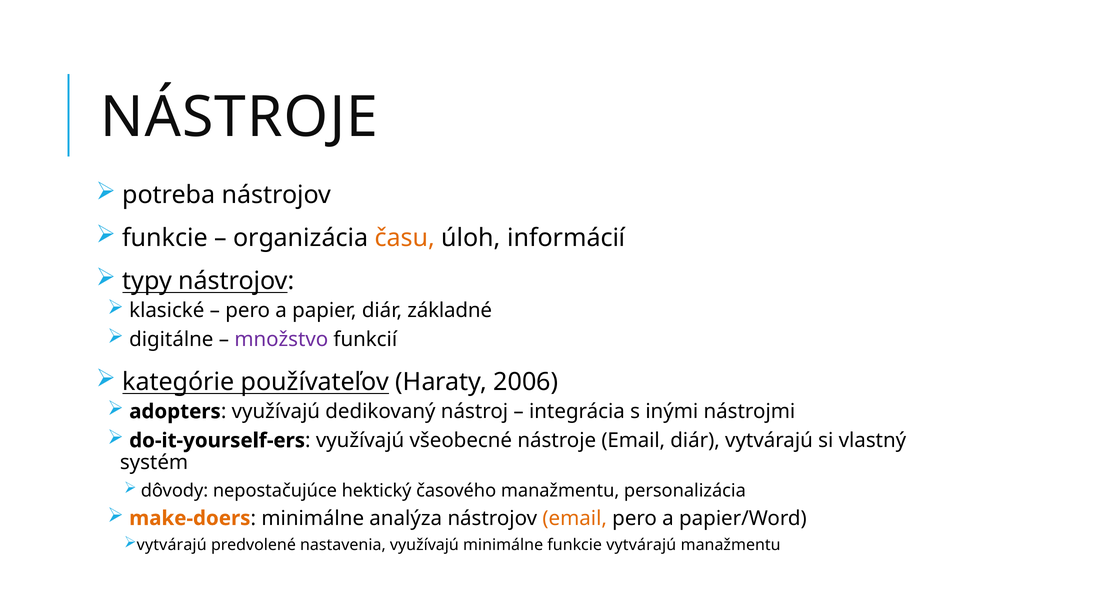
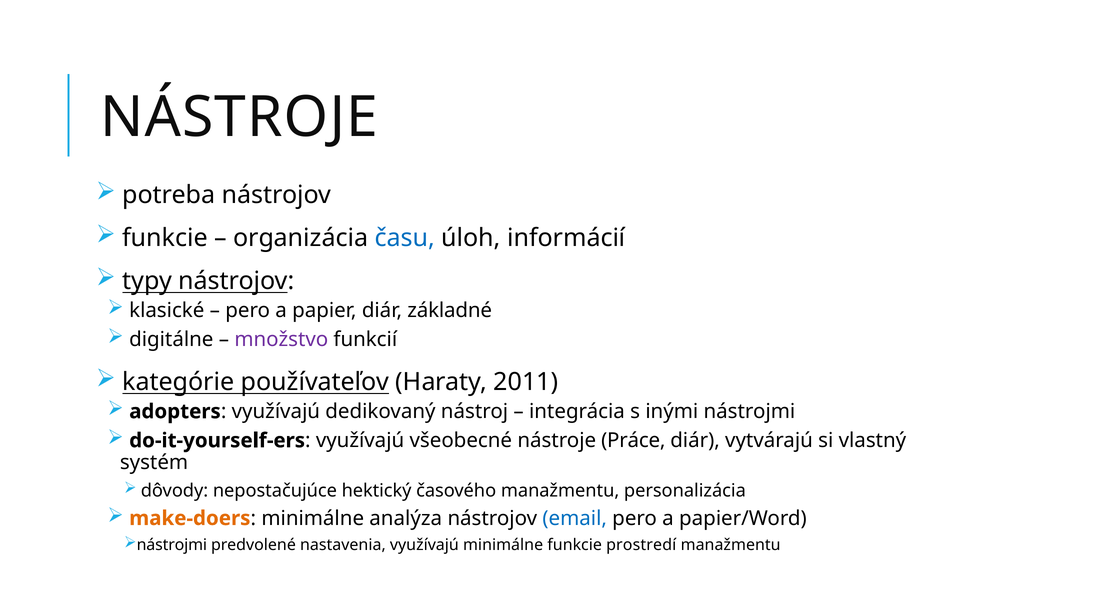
času colour: orange -> blue
2006: 2006 -> 2011
nástroje Email: Email -> Práce
email at (575, 518) colour: orange -> blue
vytvárajú at (172, 545): vytvárajú -> nástrojmi
funkcie vytvárajú: vytvárajú -> prostredí
